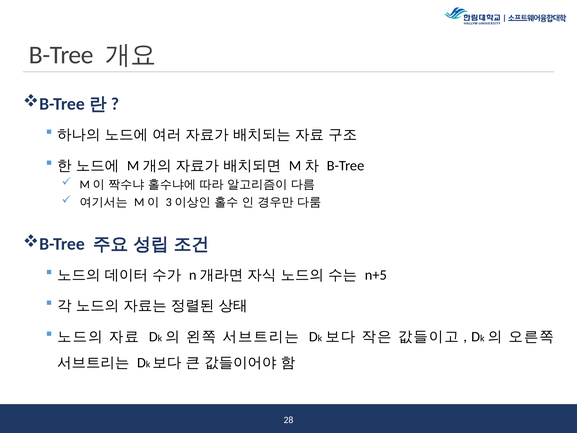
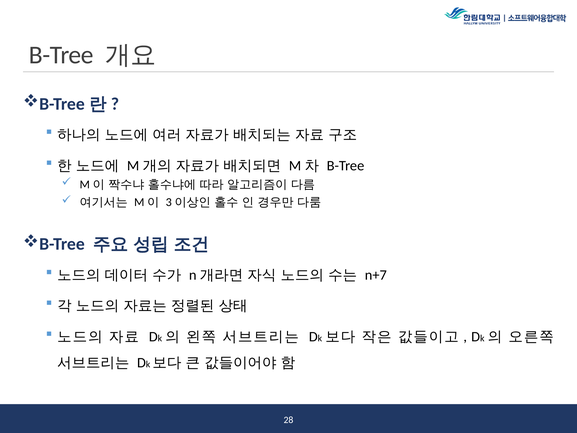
n+5: n+5 -> n+7
